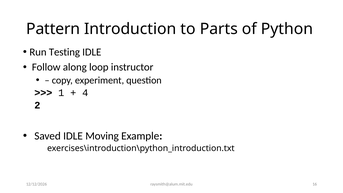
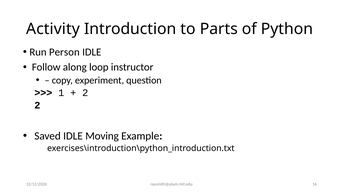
Pattern: Pattern -> Activity
Testing: Testing -> Person
4 at (85, 93): 4 -> 2
